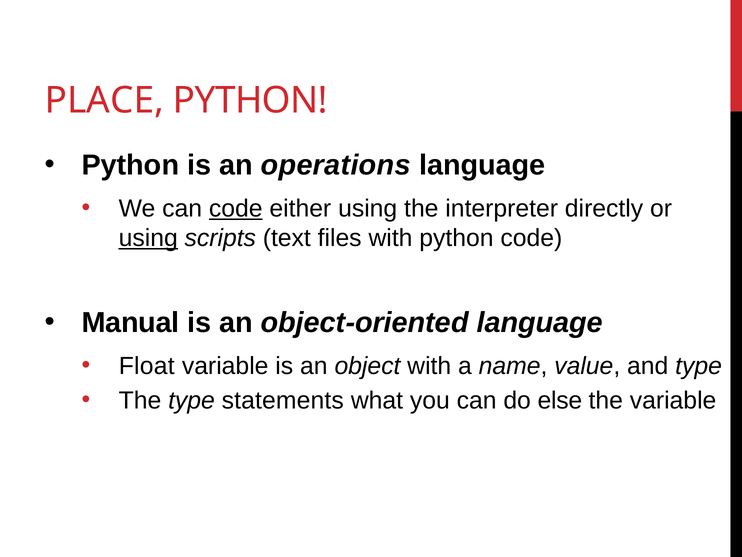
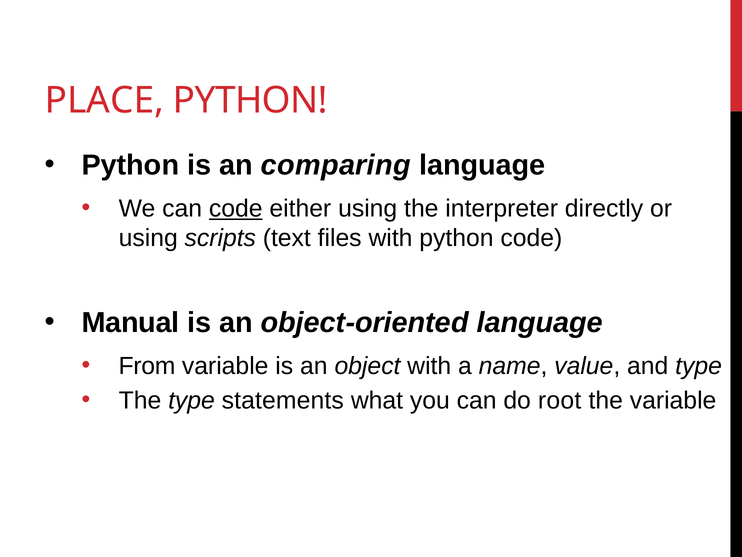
operations: operations -> comparing
using at (148, 238) underline: present -> none
Float: Float -> From
else: else -> root
